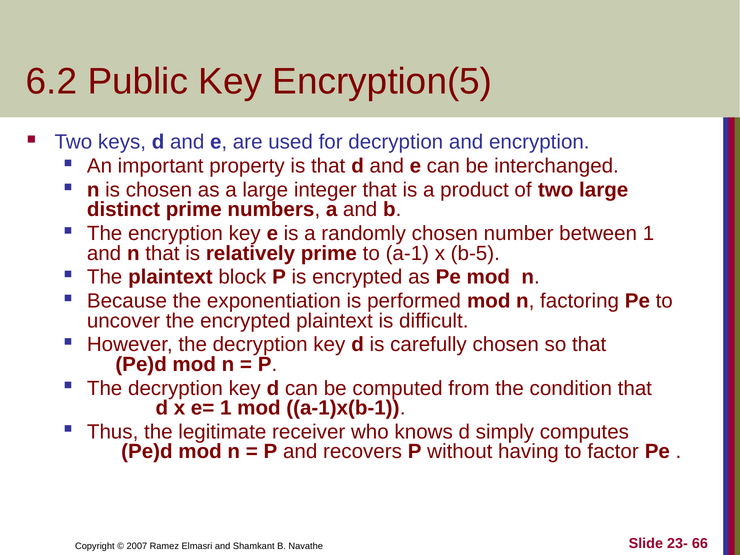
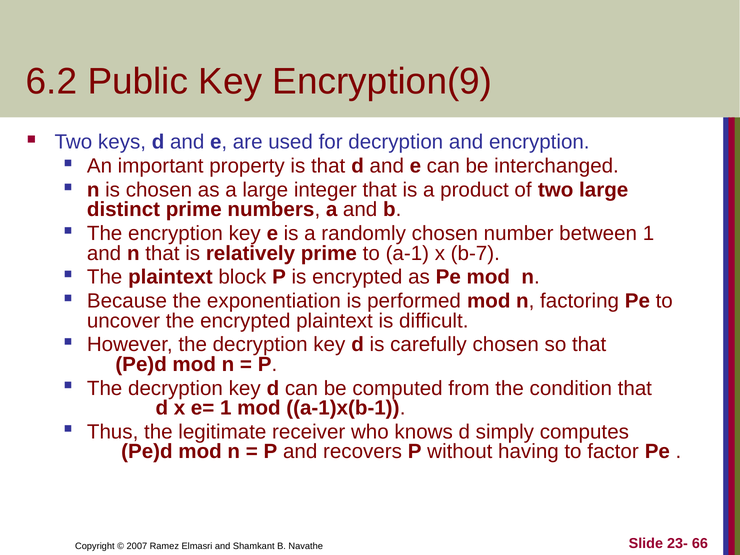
Encryption(5: Encryption(5 -> Encryption(9
b-5: b-5 -> b-7
